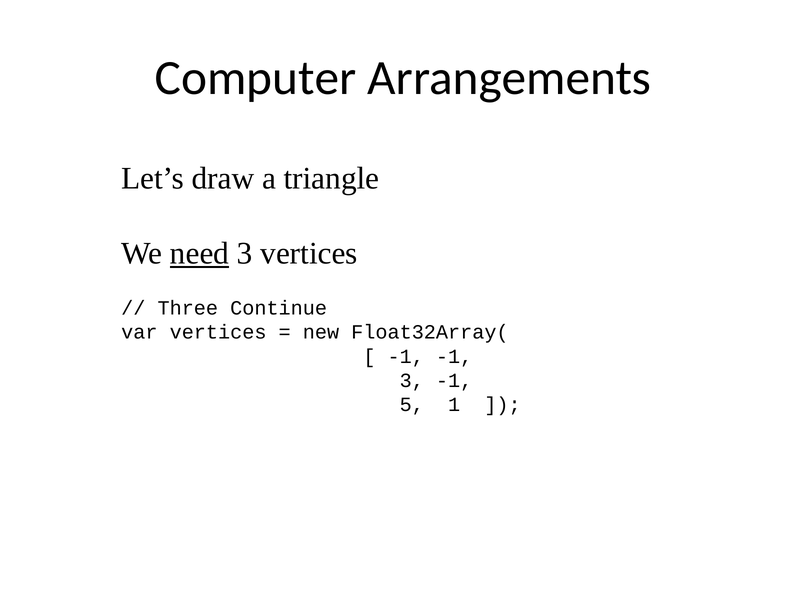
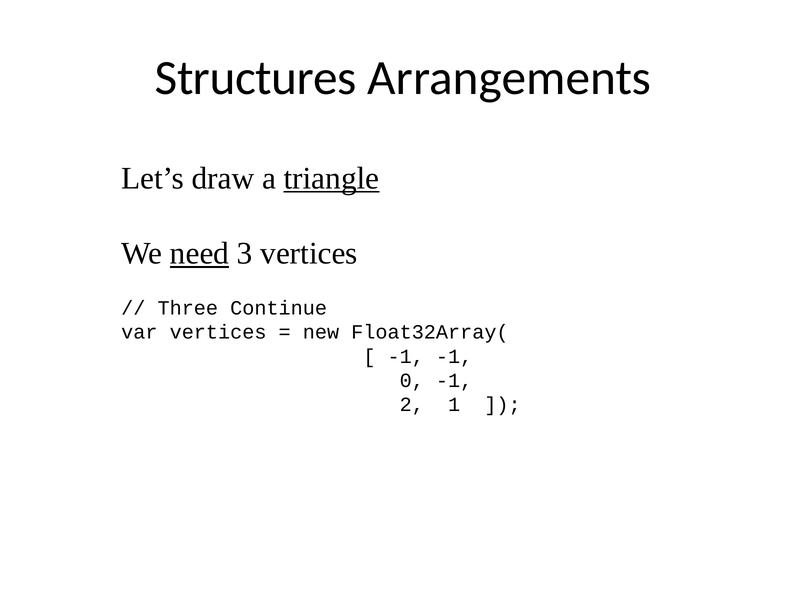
Computer: Computer -> Structures
triangle underline: none -> present
3 at (412, 381): 3 -> 0
5: 5 -> 2
